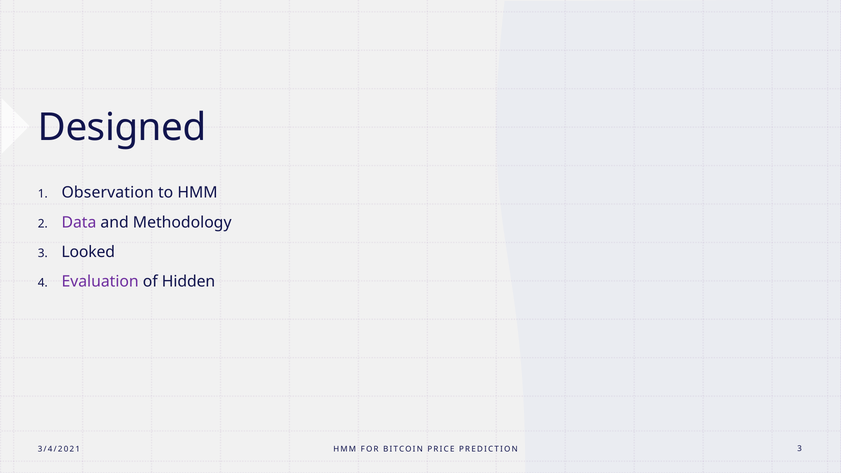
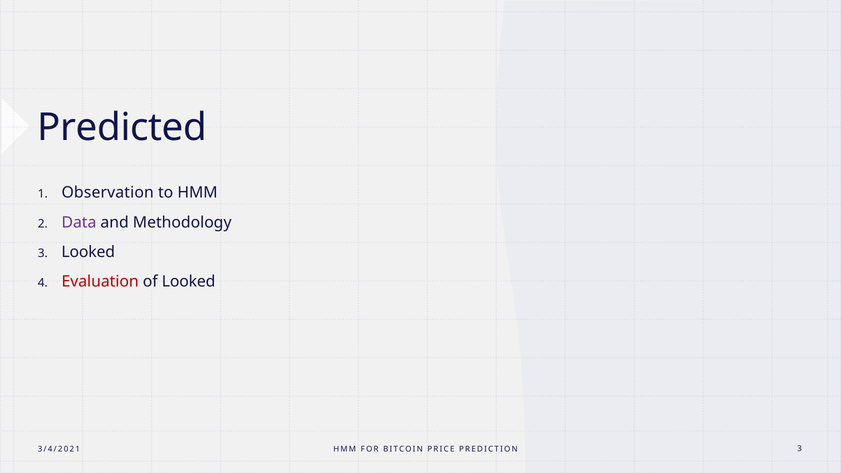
Designed: Designed -> Predicted
Evaluation colour: purple -> red
of Hidden: Hidden -> Looked
